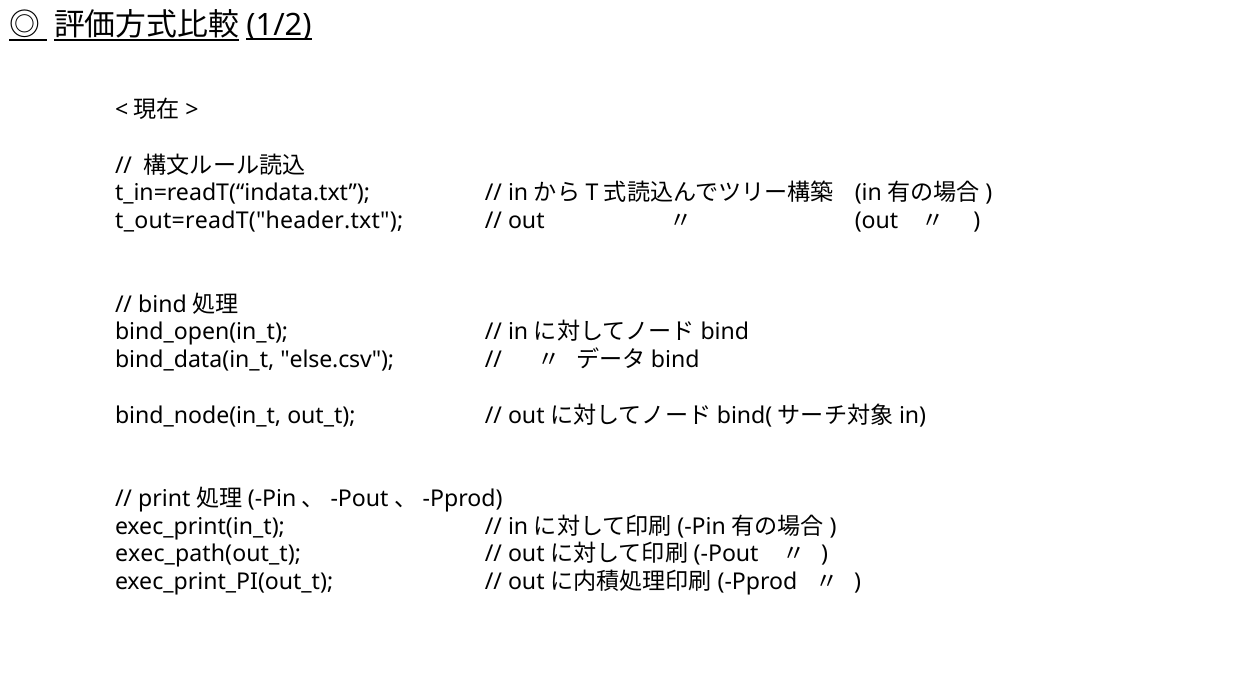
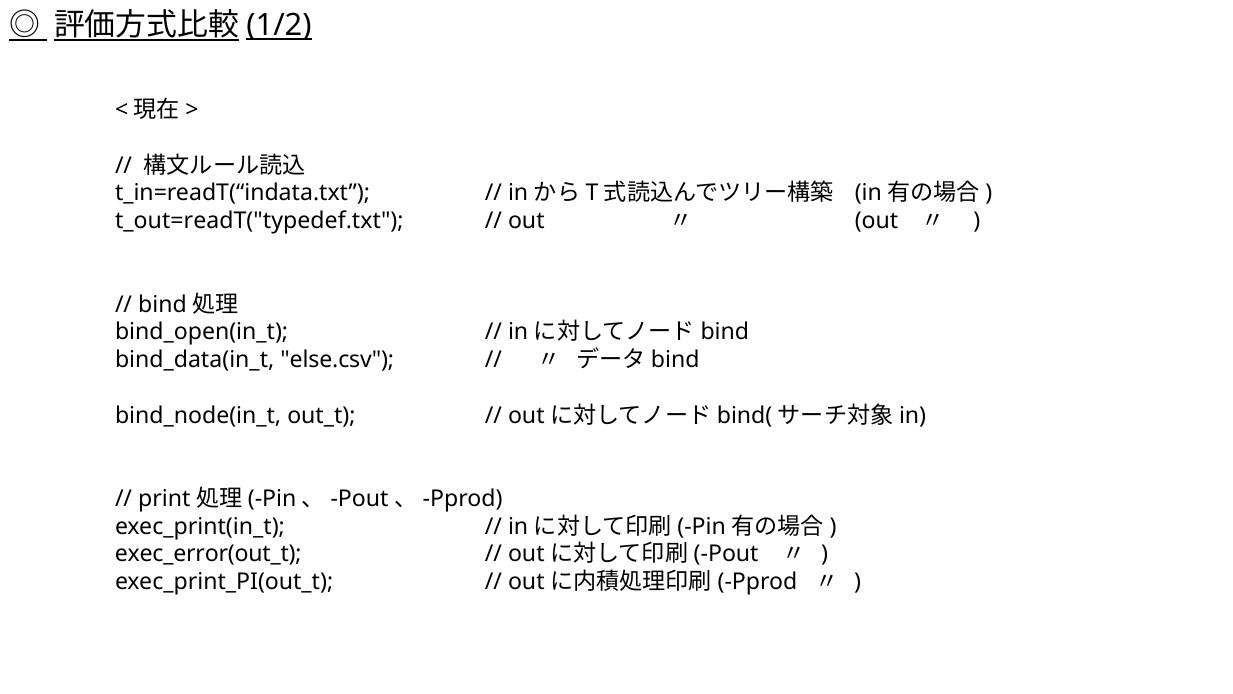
t_out=readT("header.txt: t_out=readT("header.txt -> t_out=readT("typedef.txt
exec_path(out_t: exec_path(out_t -> exec_error(out_t
